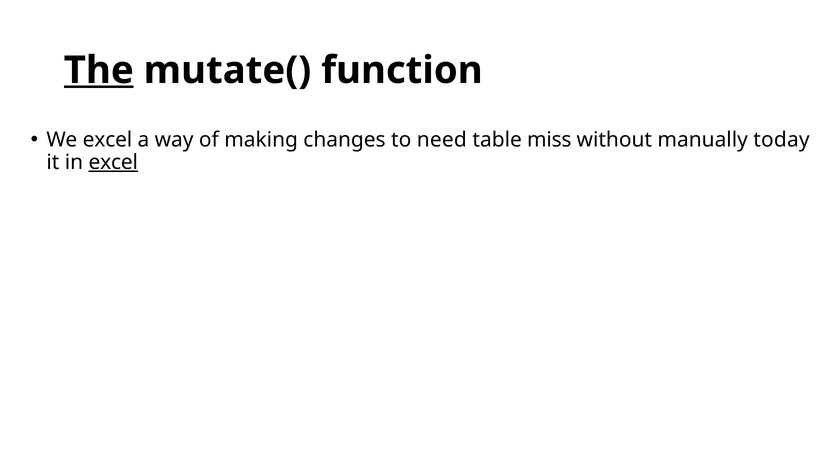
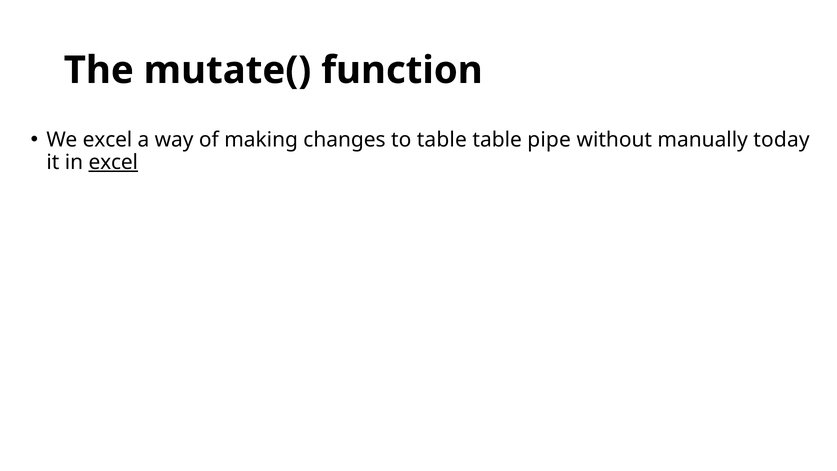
The underline: present -> none
to need: need -> table
miss: miss -> pipe
